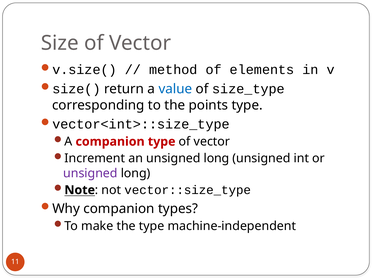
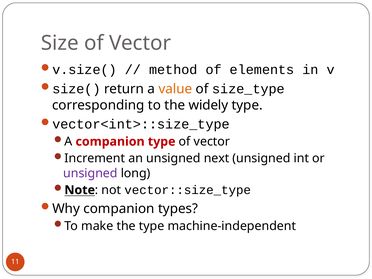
value colour: blue -> orange
points: points -> widely
an unsigned long: long -> next
